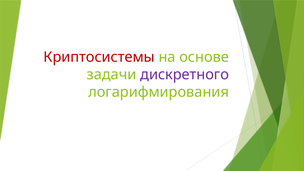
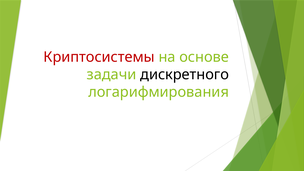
дискретного colour: purple -> black
